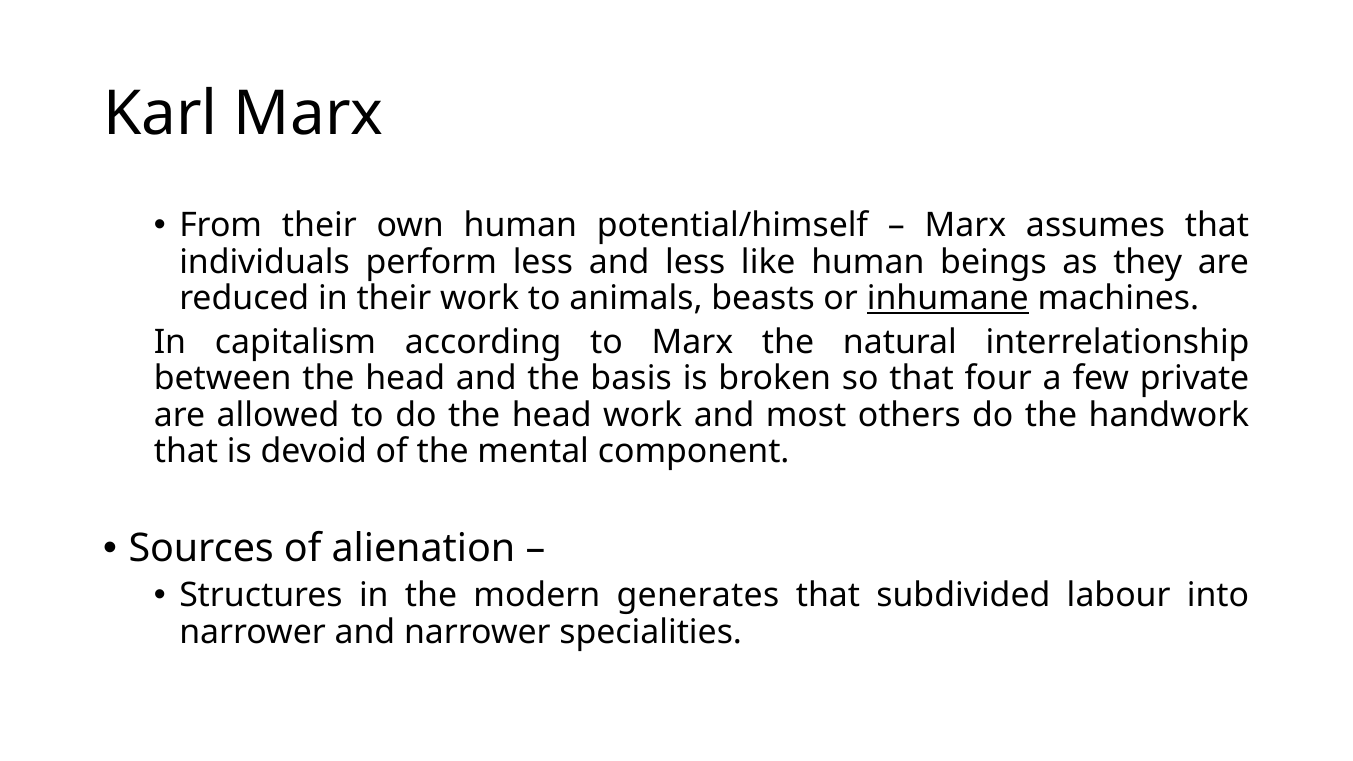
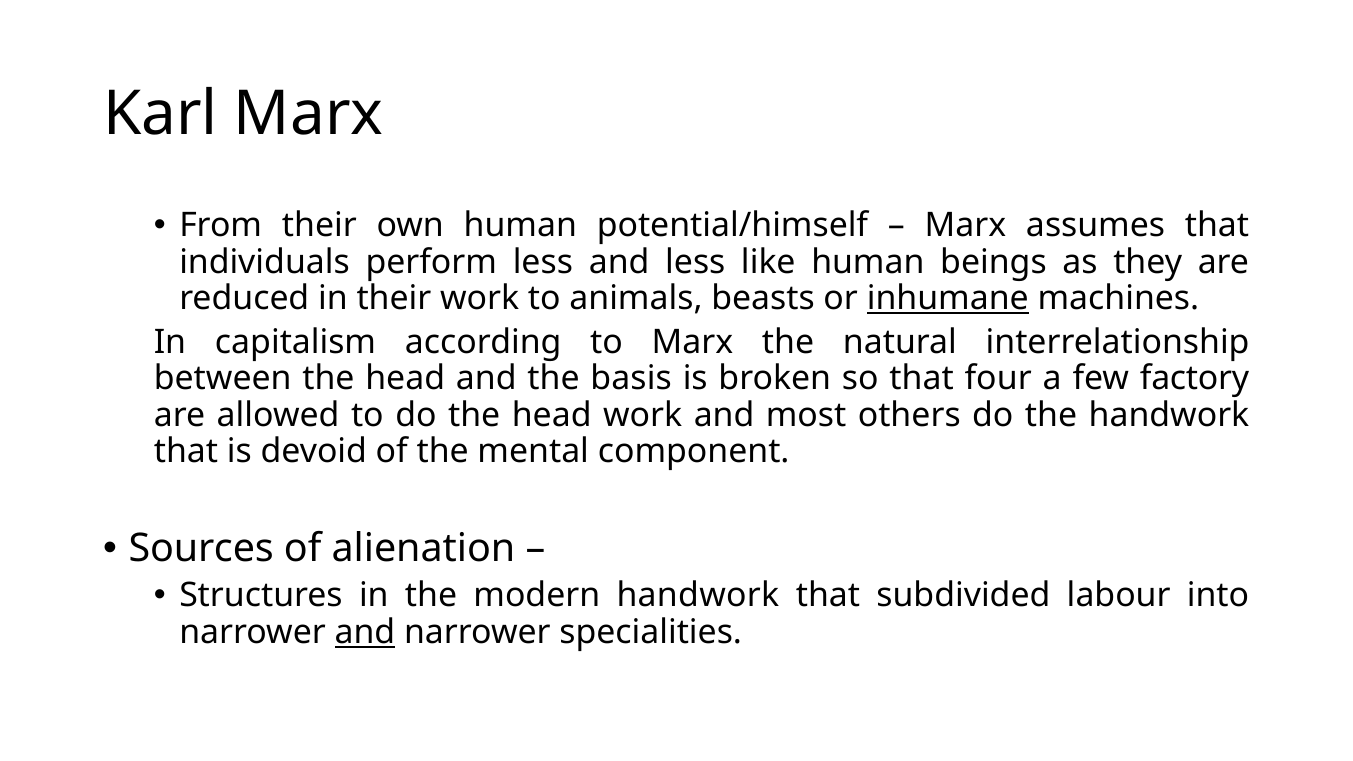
private: private -> factory
modern generates: generates -> handwork
and at (365, 632) underline: none -> present
